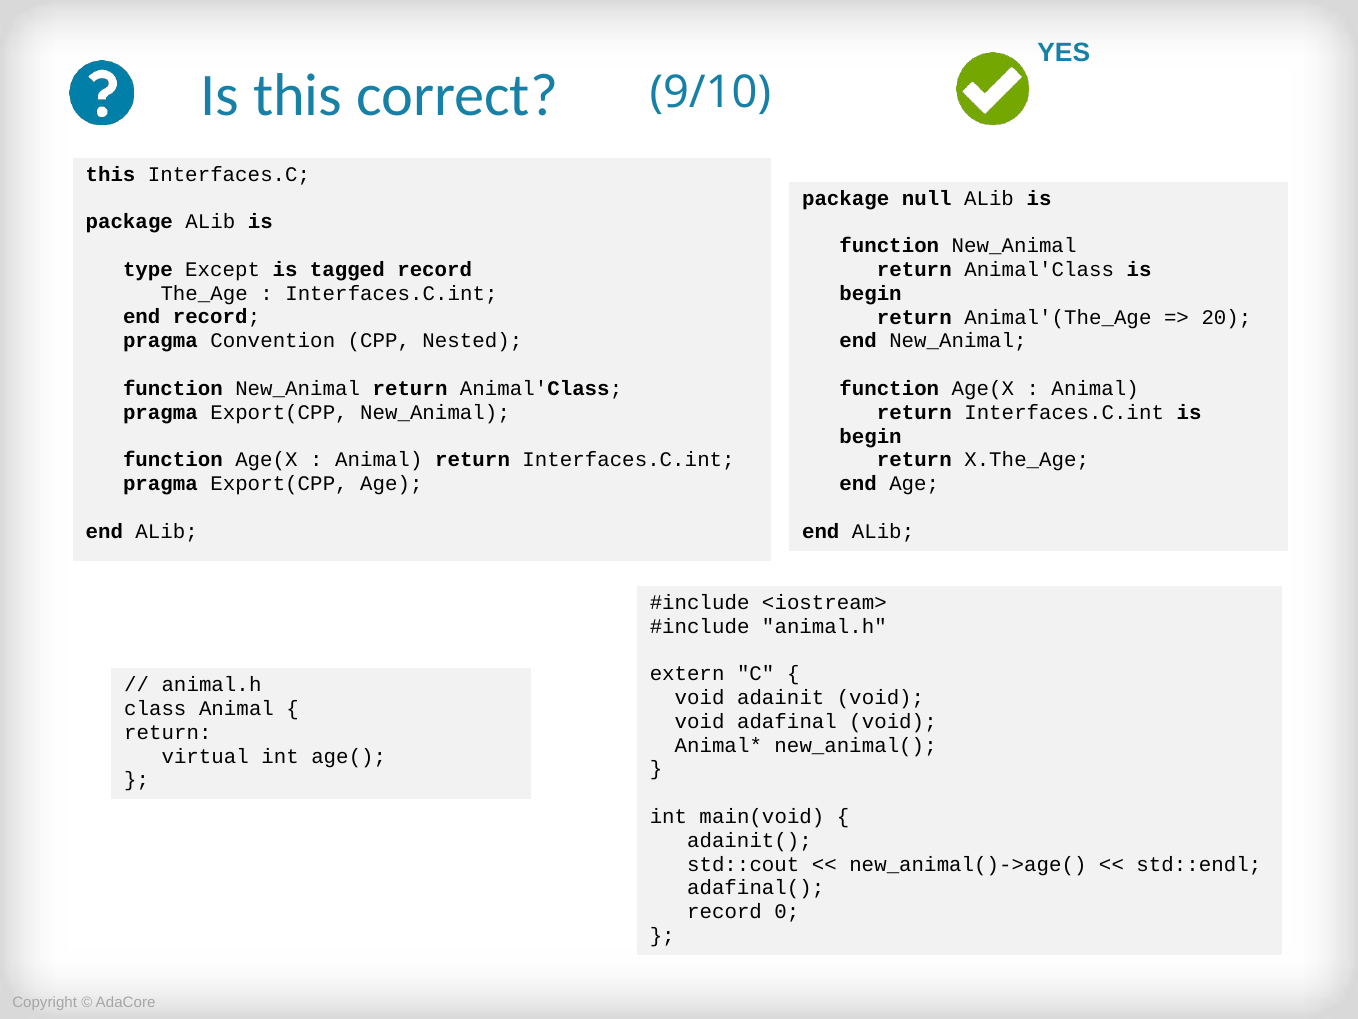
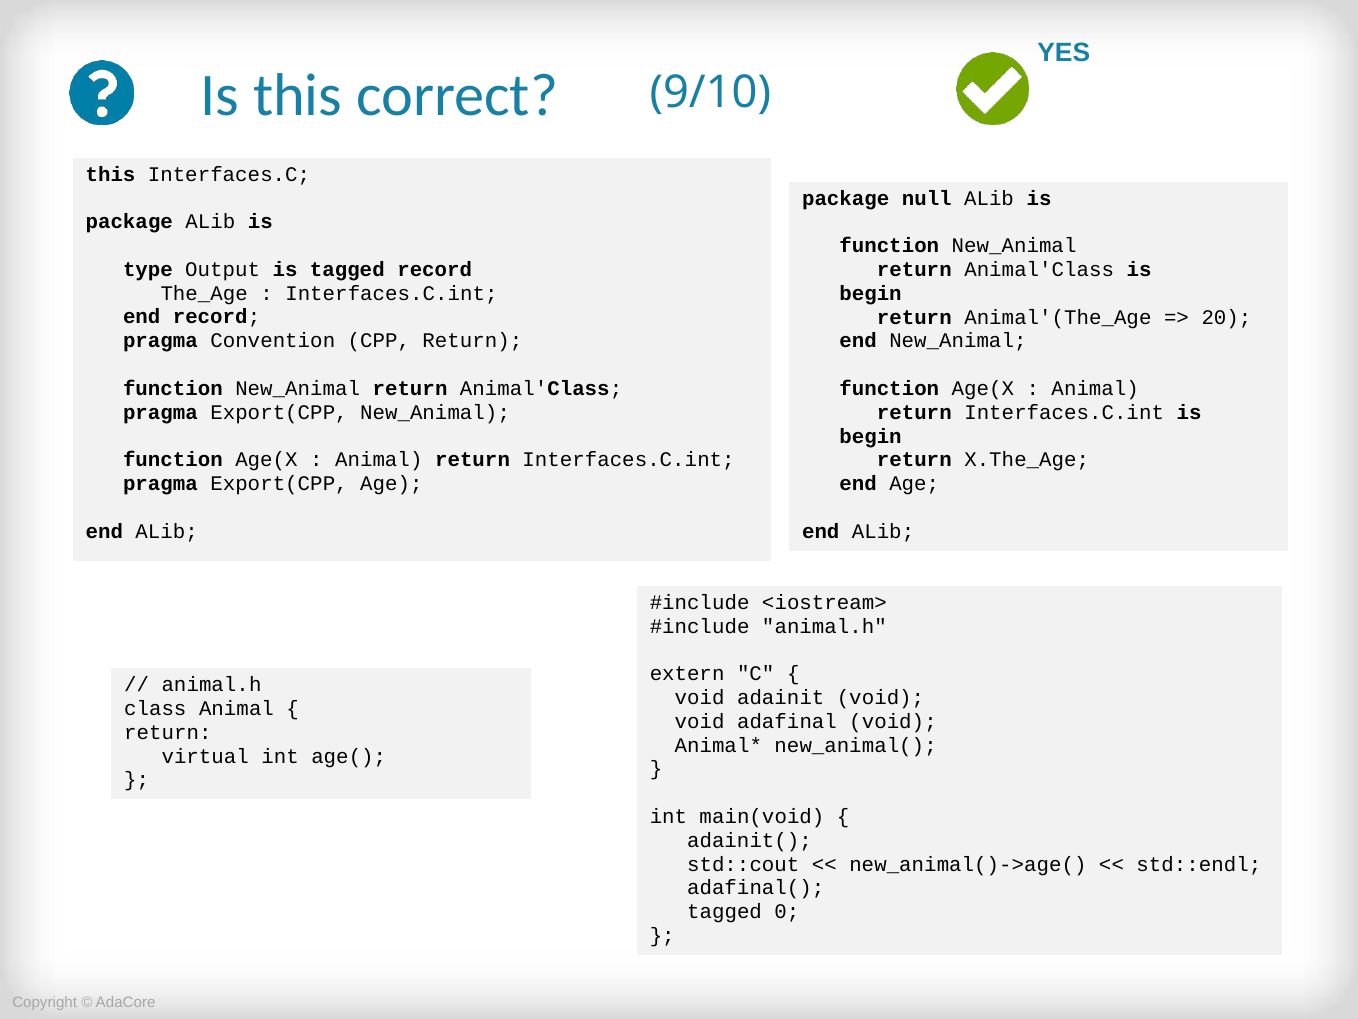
Except: Except -> Output
CPP Nested: Nested -> Return
record at (725, 911): record -> tagged
